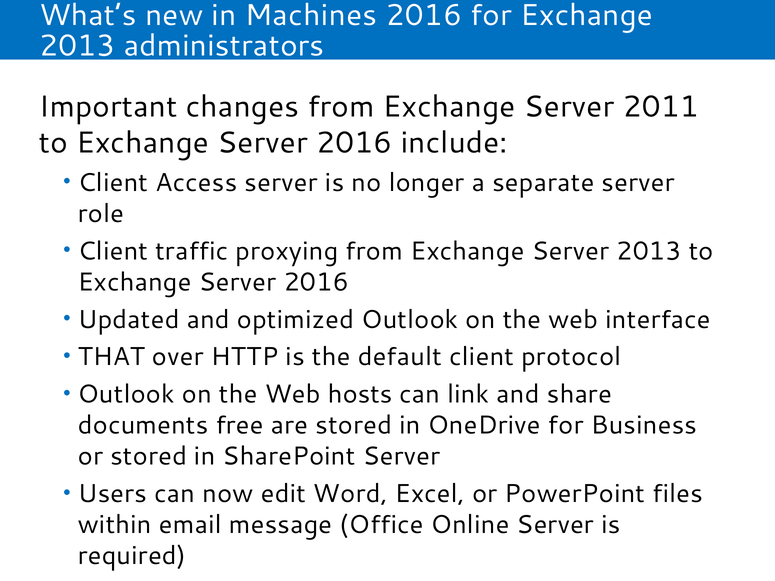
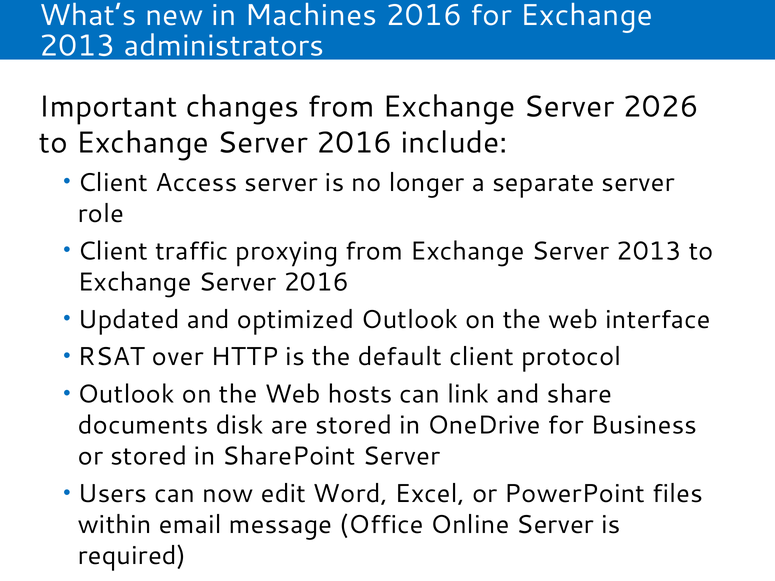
2011: 2011 -> 2026
THAT: THAT -> RSAT
free: free -> disk
